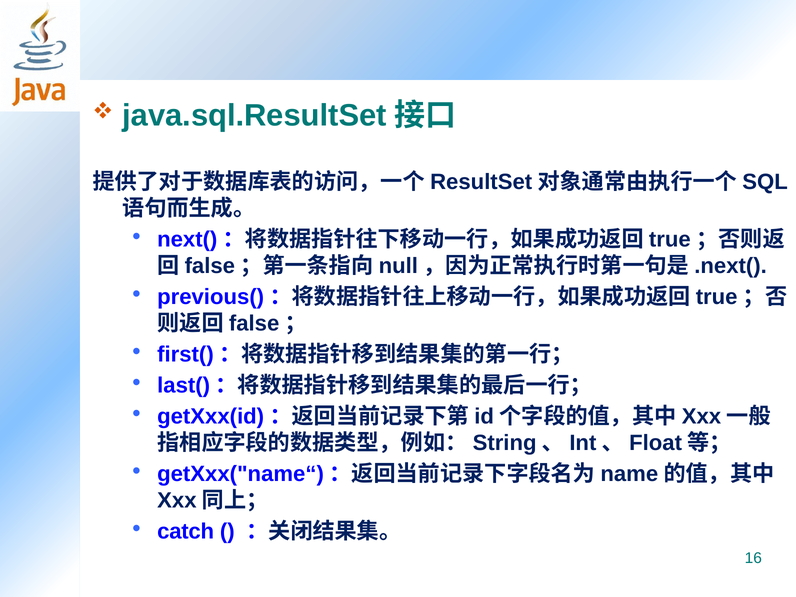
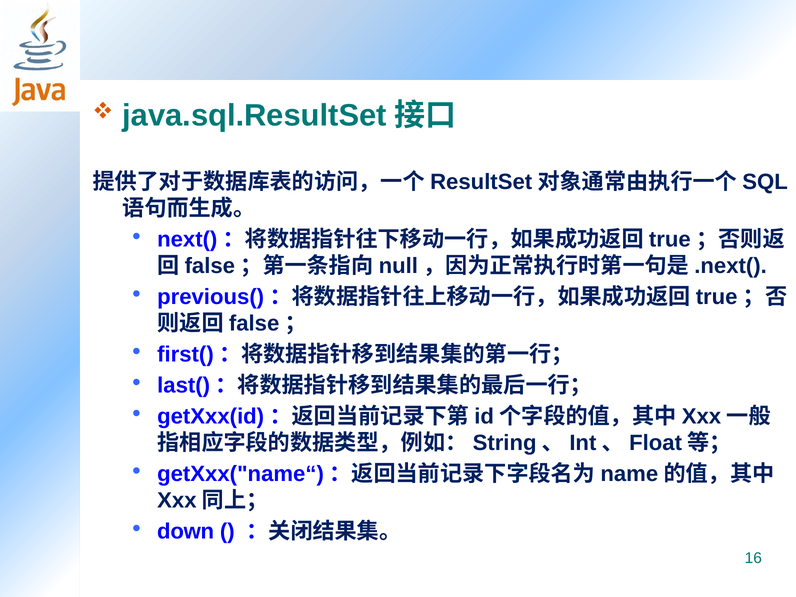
catch: catch -> down
